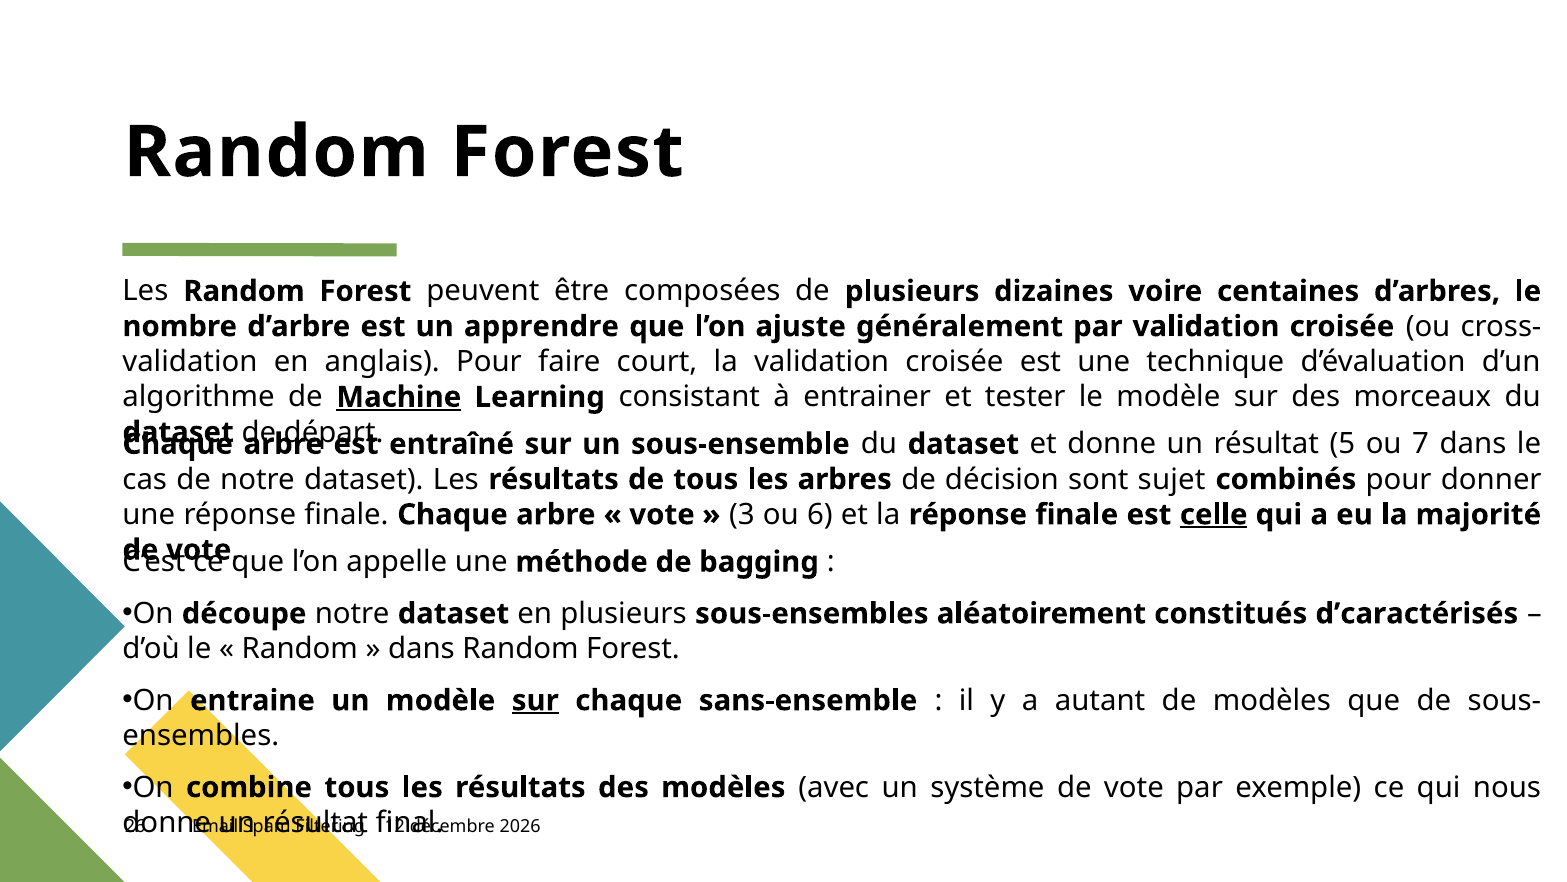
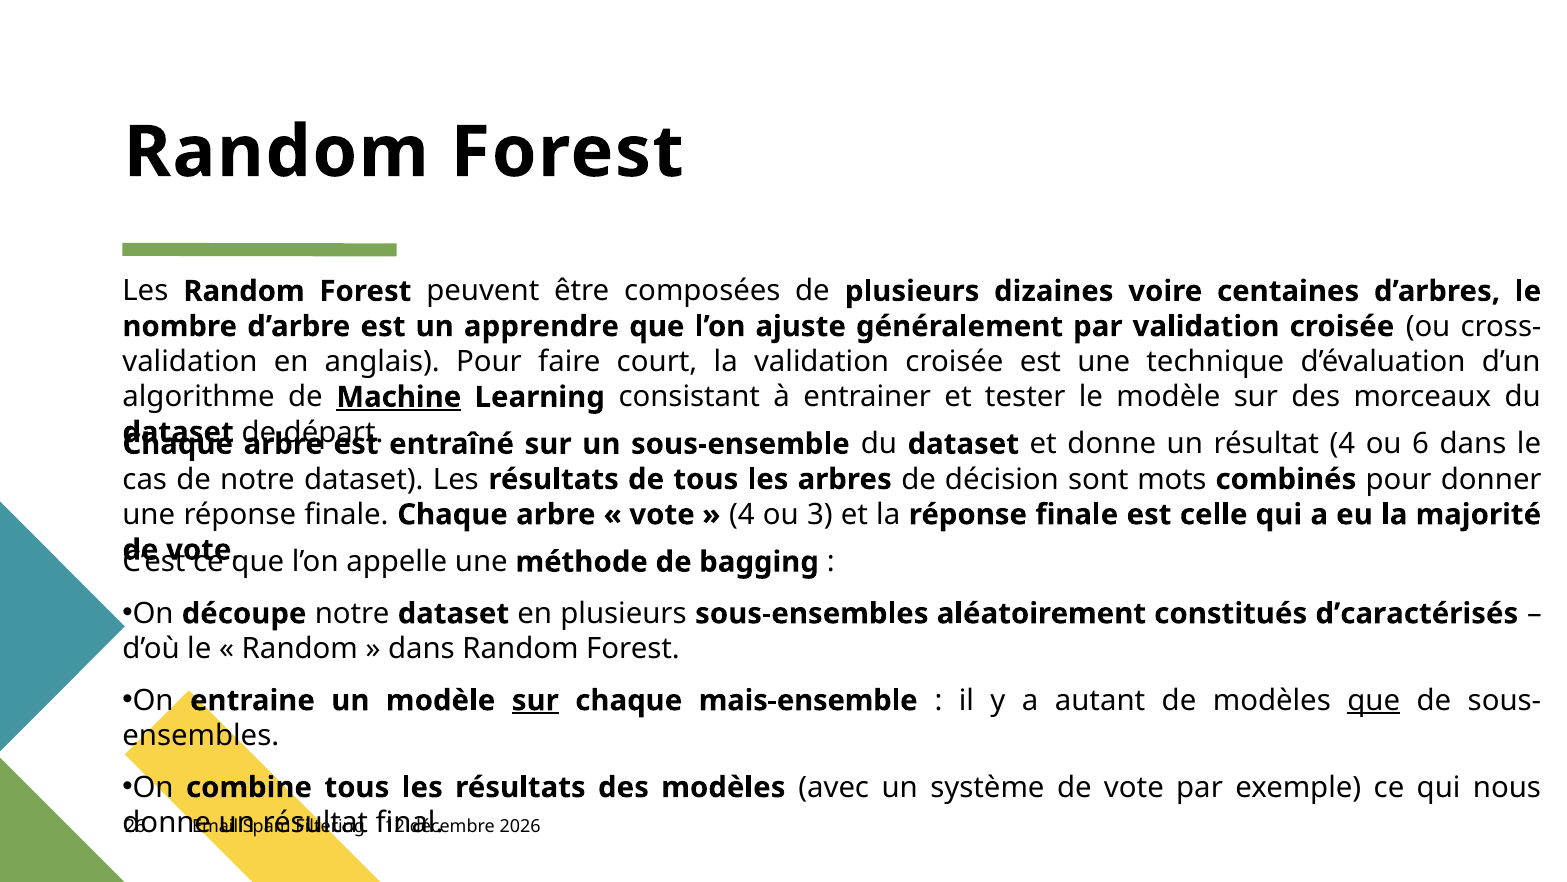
résultat 5: 5 -> 4
7: 7 -> 6
sujet: sujet -> mots
3 at (742, 514): 3 -> 4
6: 6 -> 3
celle underline: present -> none
sans-ensemble: sans-ensemble -> mais-ensemble
que at (1374, 700) underline: none -> present
